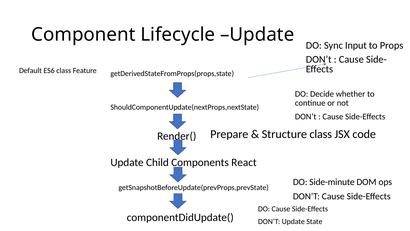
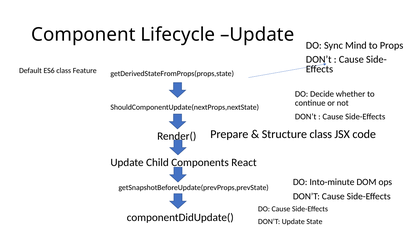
Input: Input -> Mind
Side-minute: Side-minute -> Into-minute
